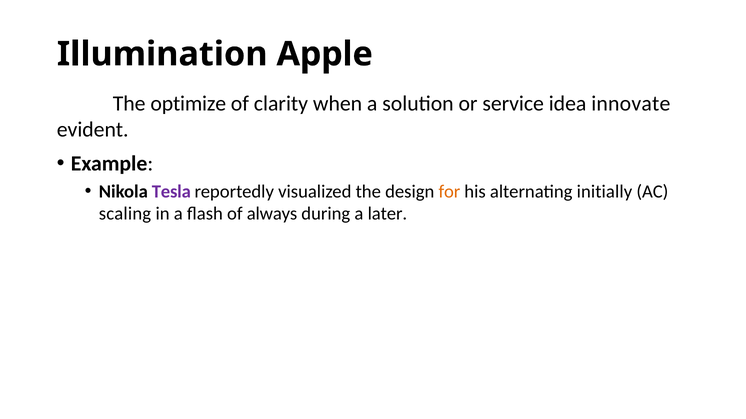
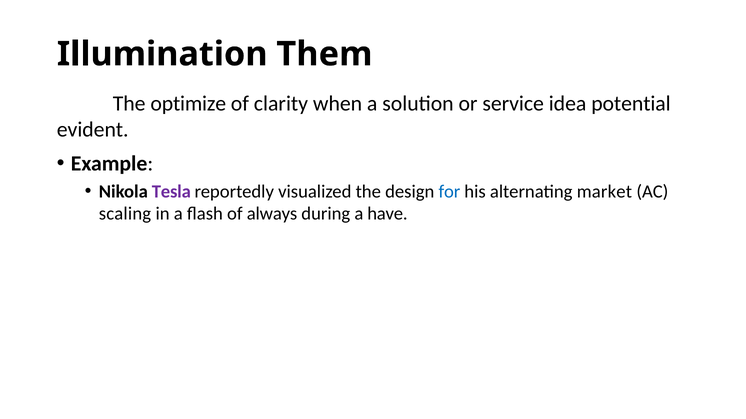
Apple: Apple -> Them
innovate: innovate -> potential
for colour: orange -> blue
initially: initially -> market
later: later -> have
